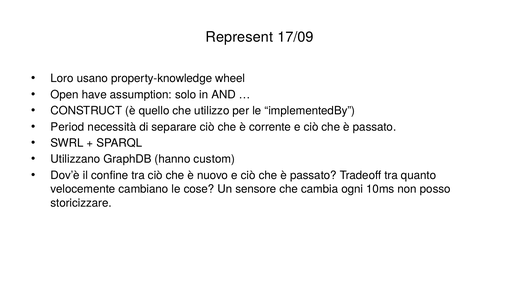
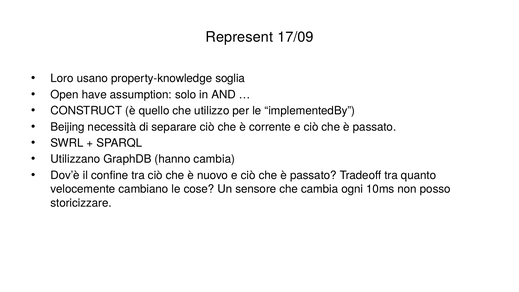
wheel: wheel -> soglia
Period: Period -> Beijing
hanno custom: custom -> cambia
